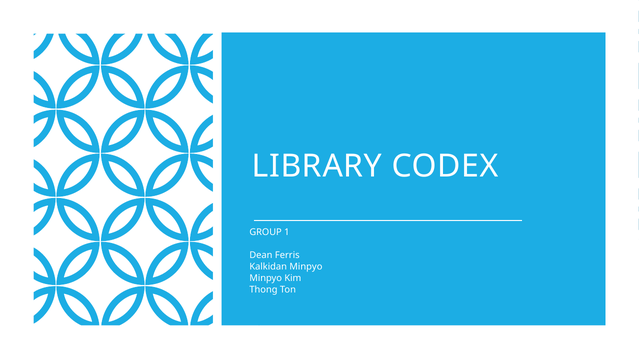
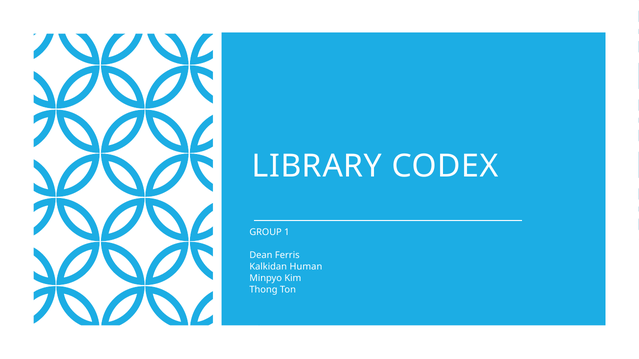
Kalkidan Minpyo: Minpyo -> Human
